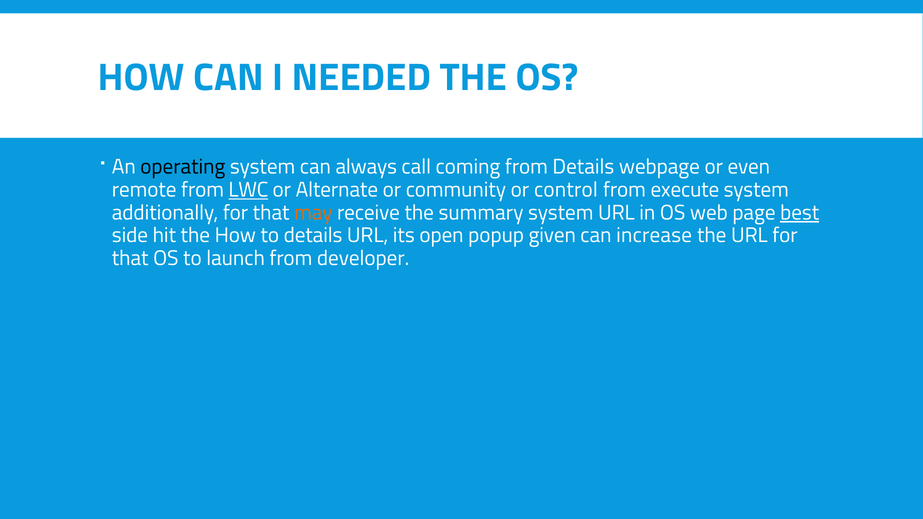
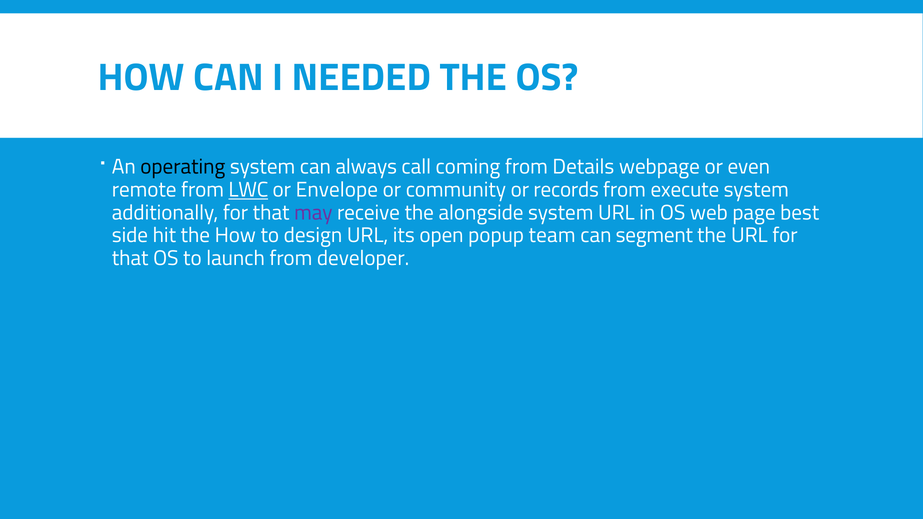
Alternate: Alternate -> Envelope
control: control -> records
may colour: orange -> purple
summary: summary -> alongside
best underline: present -> none
to details: details -> design
given: given -> team
increase: increase -> segment
